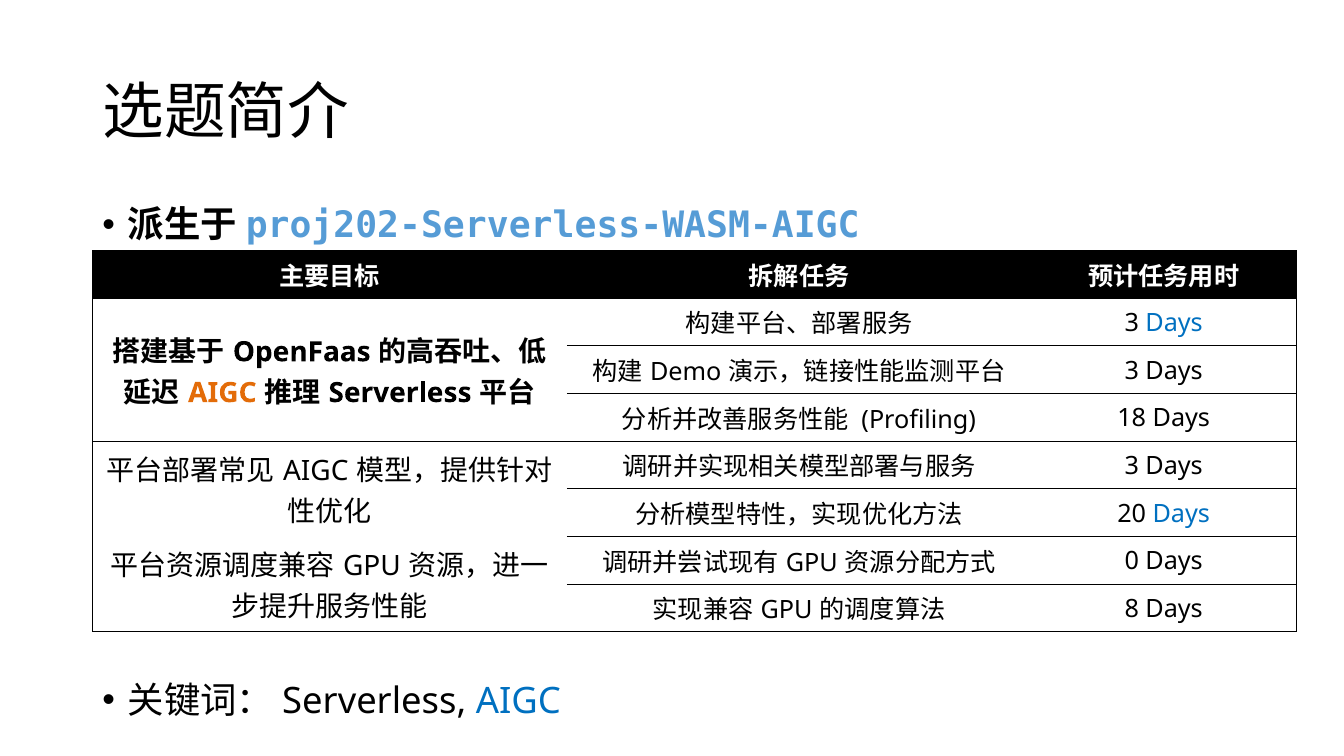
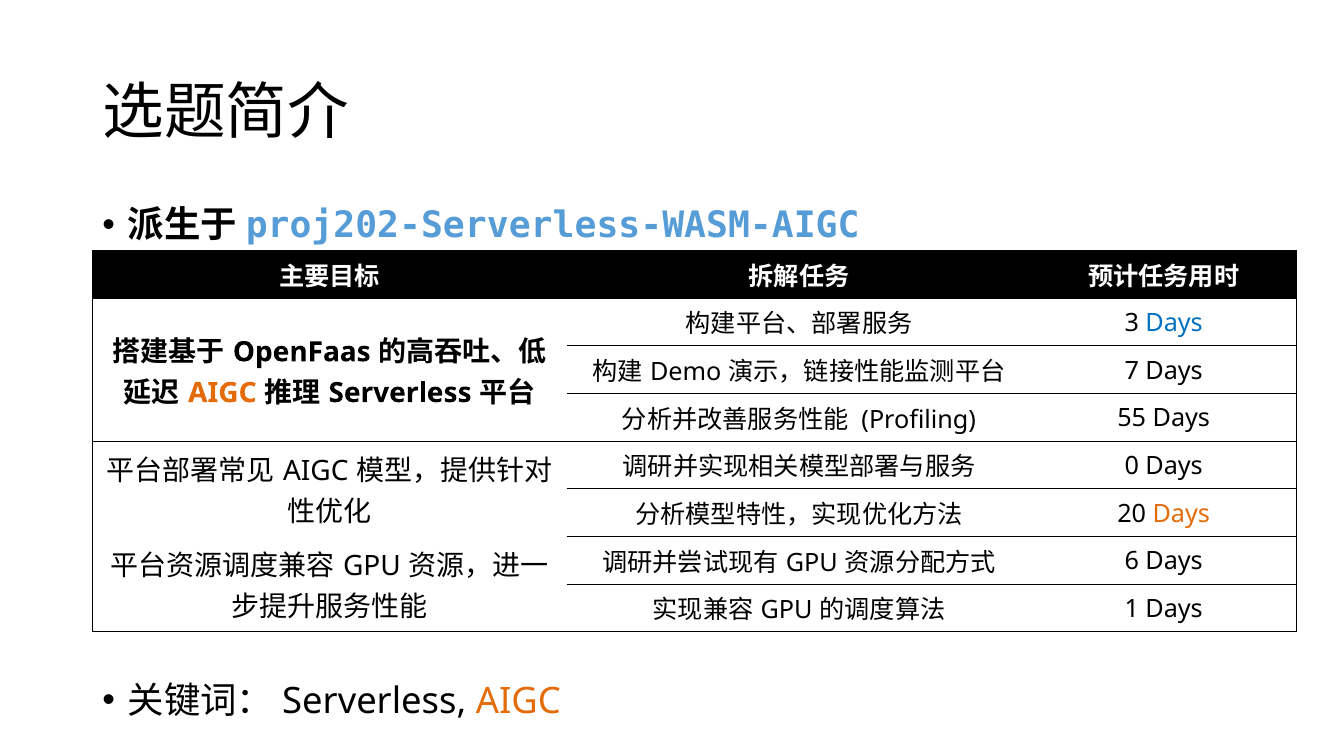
3 at (1132, 371): 3 -> 7
18: 18 -> 55
3 at (1132, 466): 3 -> 0
Days at (1181, 514) colour: blue -> orange
0: 0 -> 6
8: 8 -> 1
AIGC at (518, 701) colour: blue -> orange
